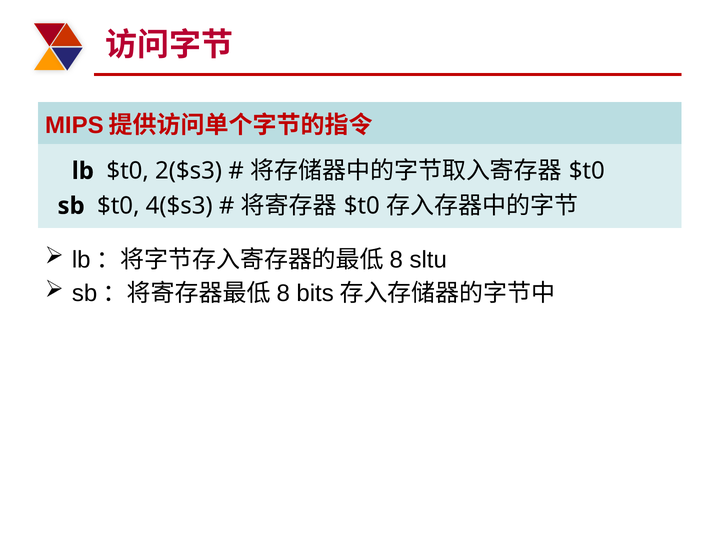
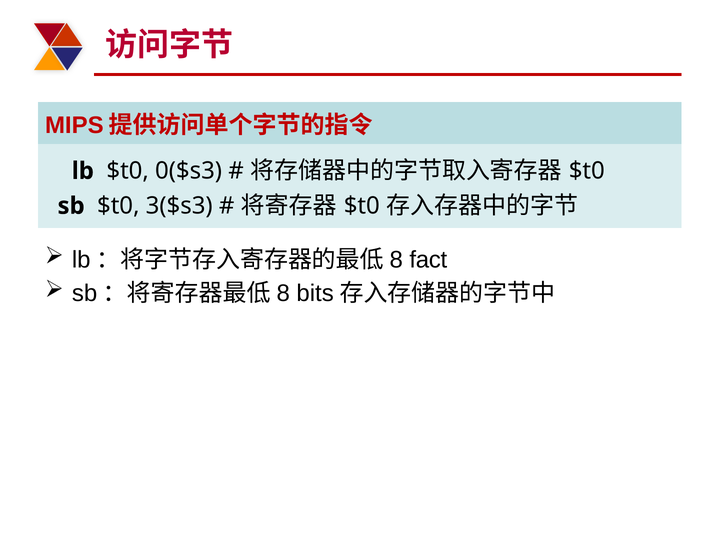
2($s3: 2($s3 -> 0($s3
4($s3: 4($s3 -> 3($s3
sltu: sltu -> fact
